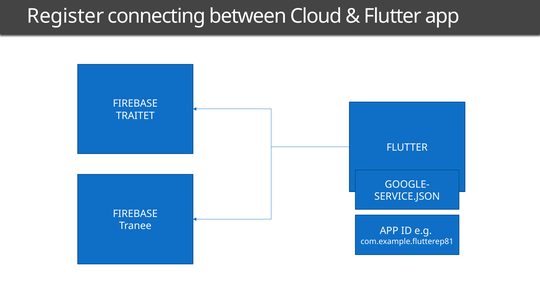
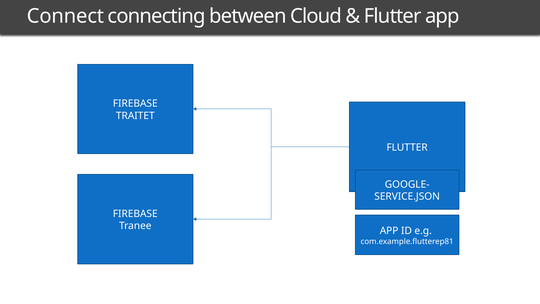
Register: Register -> Connect
